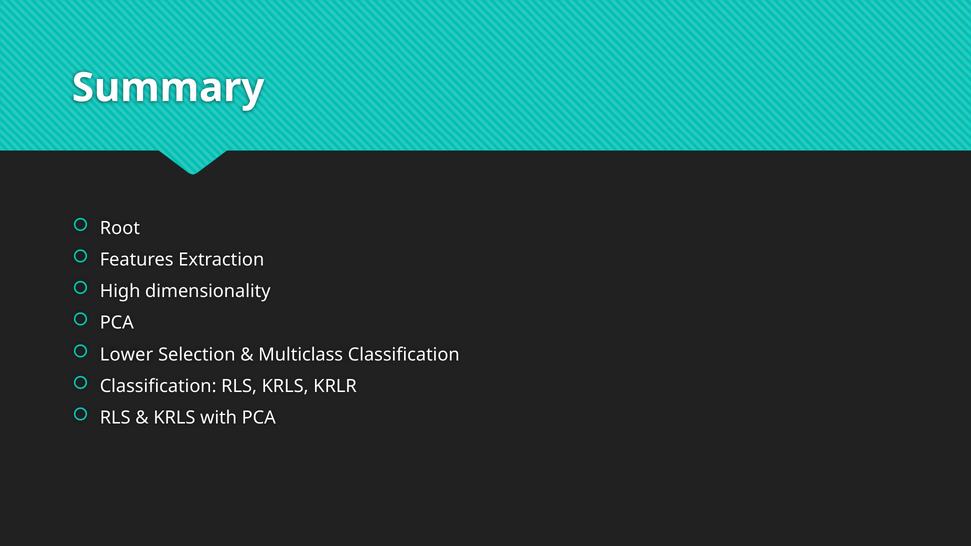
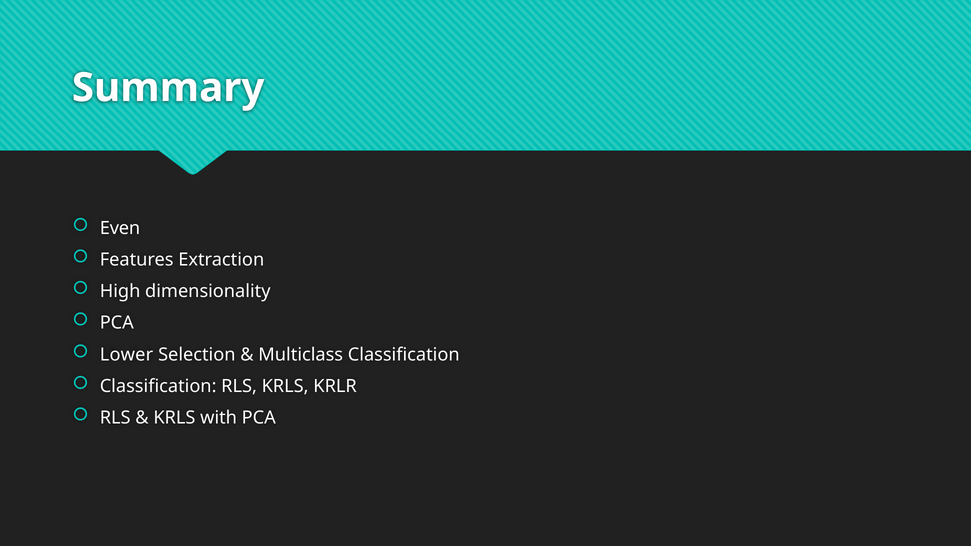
Root: Root -> Even
